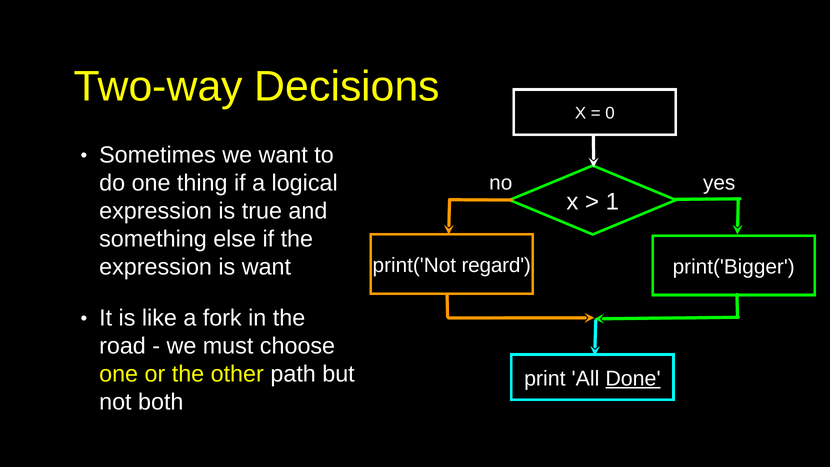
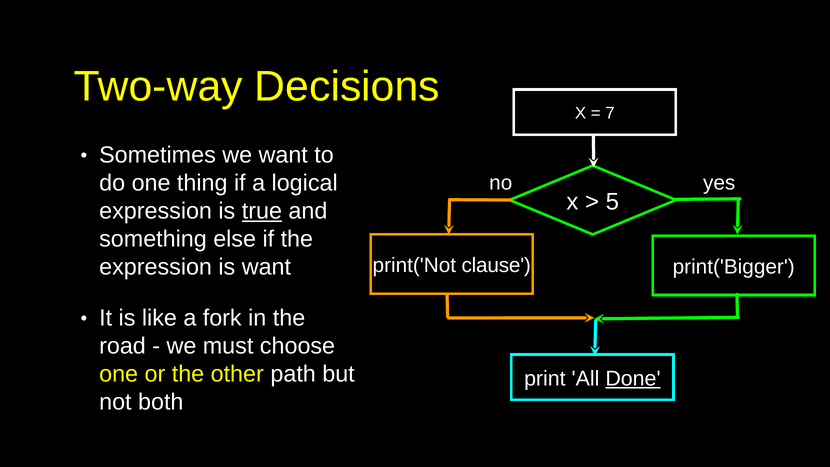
0: 0 -> 7
1: 1 -> 5
true underline: none -> present
regard: regard -> clause
